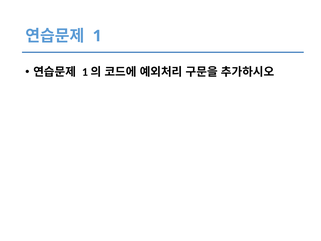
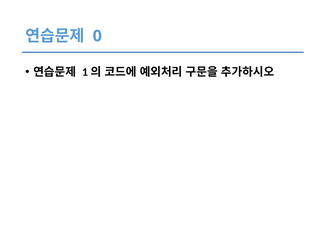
1: 1 -> 0
